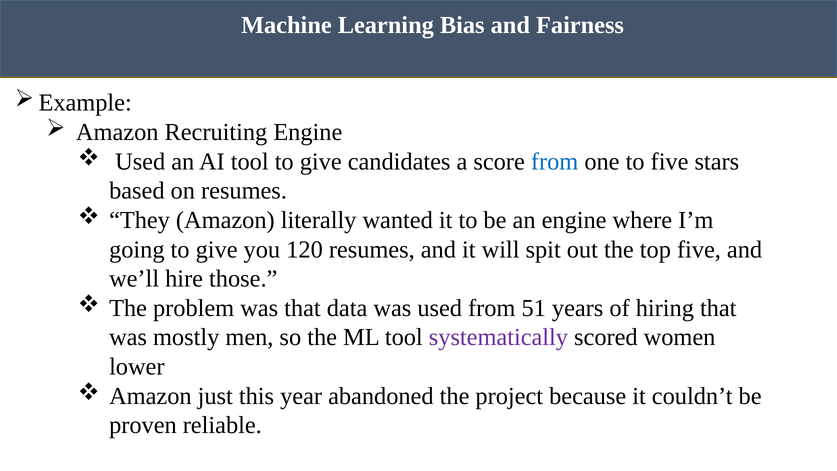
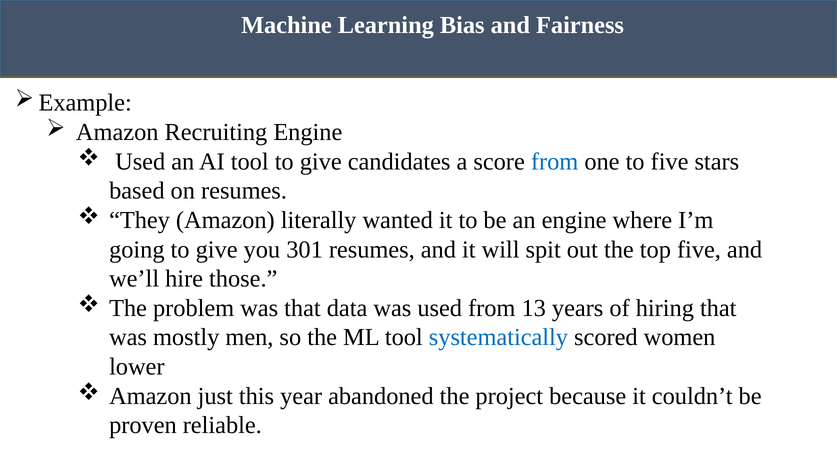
120: 120 -> 301
51: 51 -> 13
systematically colour: purple -> blue
